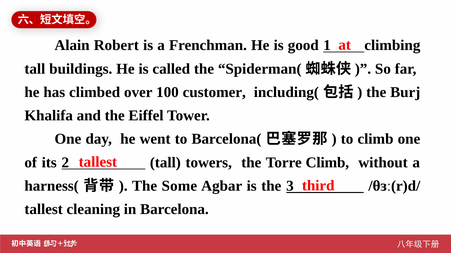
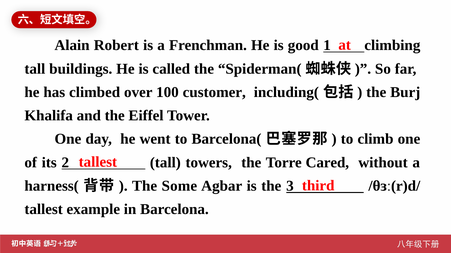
Torre Climb: Climb -> Cared
cleaning: cleaning -> example
